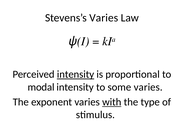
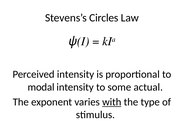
Stevens’s Varies: Varies -> Circles
intensity at (76, 74) underline: present -> none
some varies: varies -> actual
